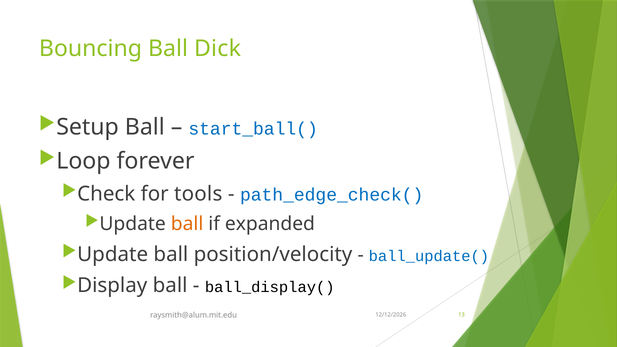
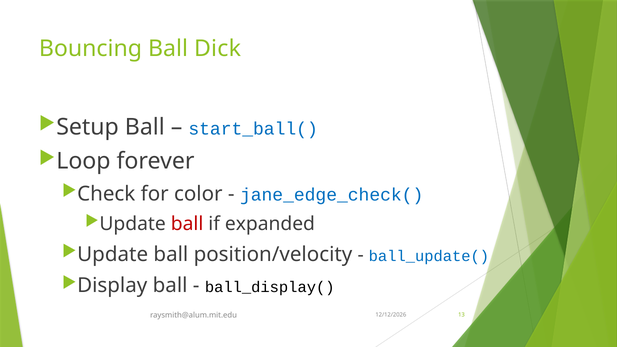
tools: tools -> color
path_edge_check(: path_edge_check( -> jane_edge_check(
ball at (187, 224) colour: orange -> red
